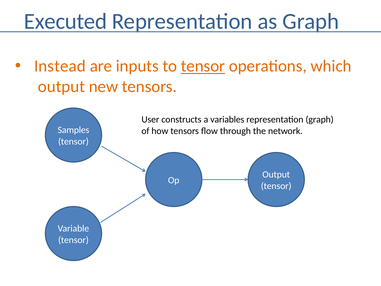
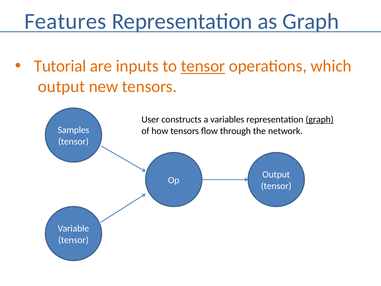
Executed: Executed -> Features
Instead: Instead -> Tutorial
graph at (320, 119) underline: none -> present
